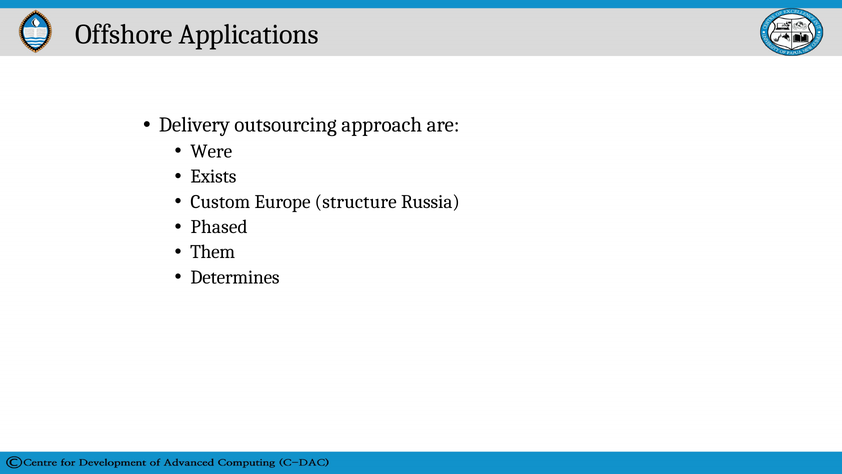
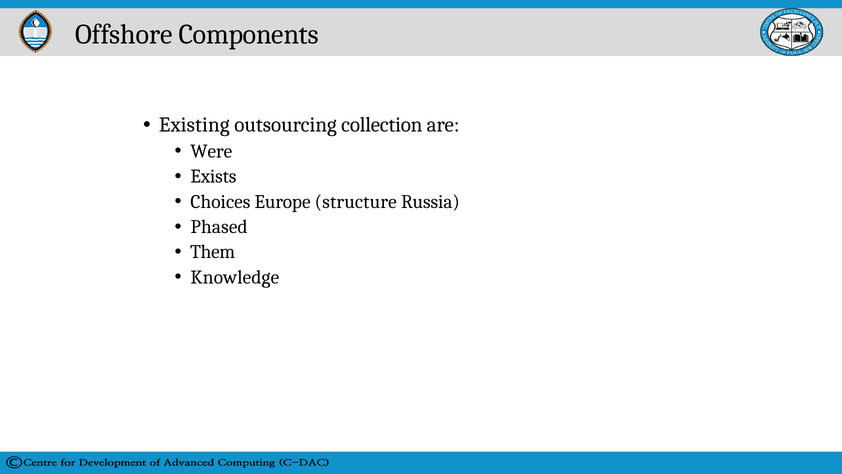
Applications: Applications -> Components
Delivery: Delivery -> Existing
approach: approach -> collection
Custom: Custom -> Choices
Determines: Determines -> Knowledge
